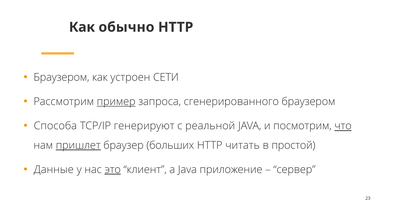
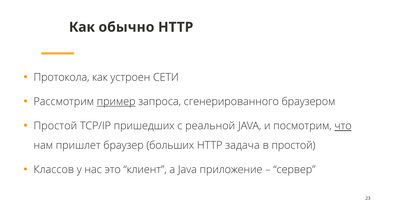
Браузером at (61, 77): Браузером -> Протокола
Способа at (55, 126): Способа -> Простой
генерируют: генерируют -> пришедших
пришлет underline: present -> none
читать: читать -> задача
Данные: Данные -> Классов
это underline: present -> none
